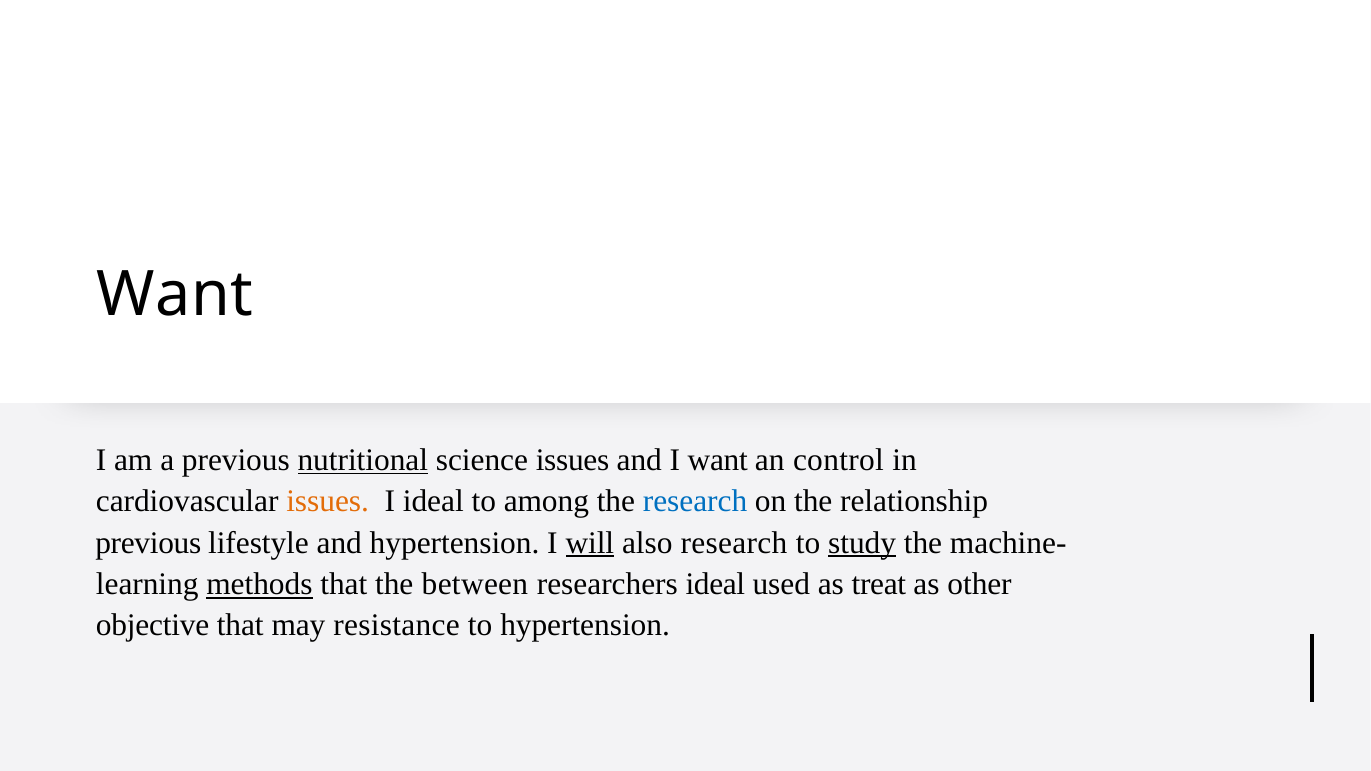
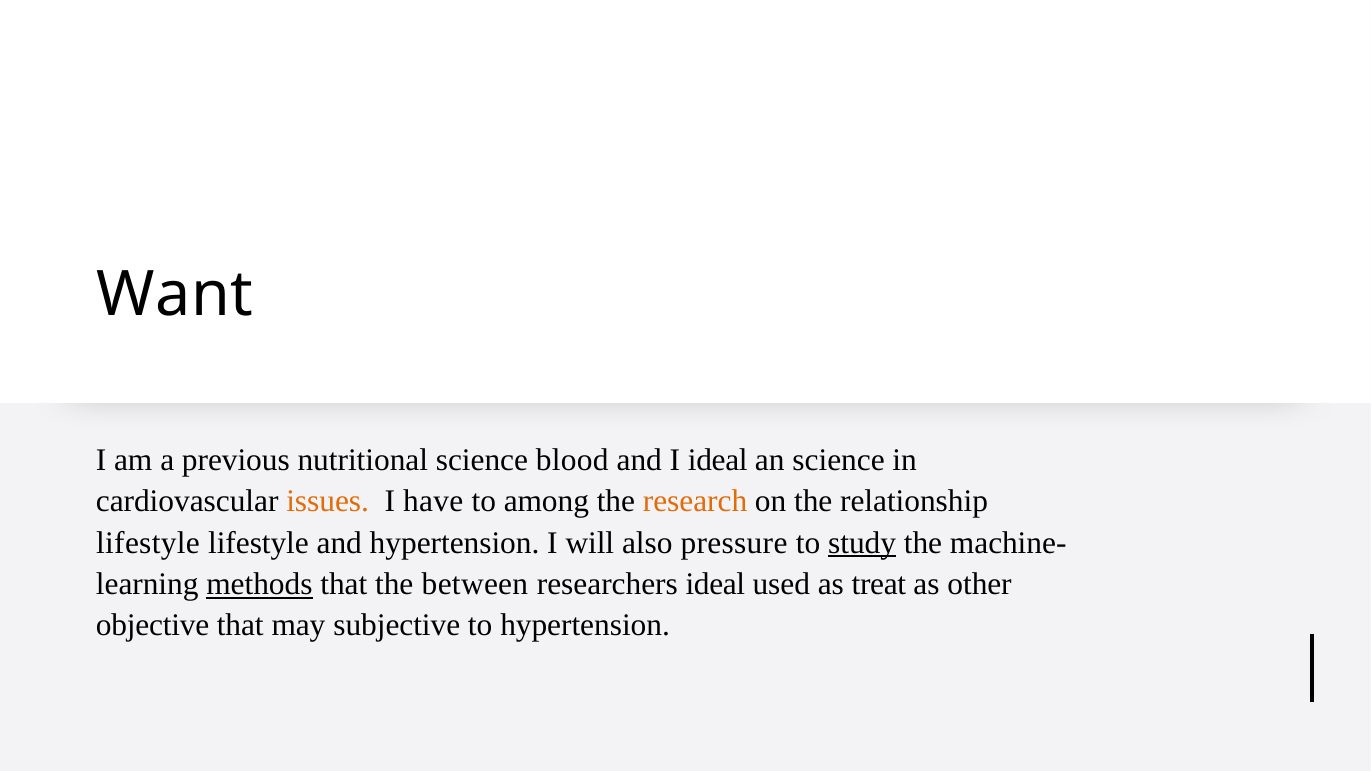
nutritional underline: present -> none
science issues: issues -> blood
I want: want -> ideal
an control: control -> science
I ideal: ideal -> have
research at (695, 502) colour: blue -> orange
previous at (148, 543): previous -> lifestyle
will underline: present -> none
also research: research -> pressure
resistance: resistance -> subjective
